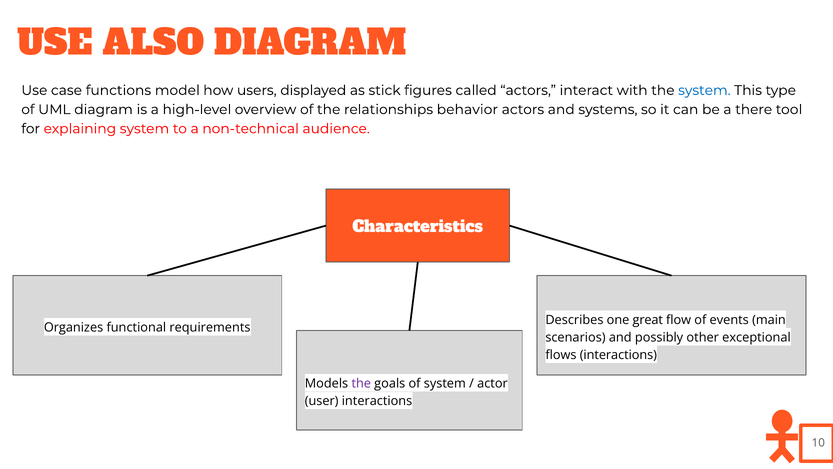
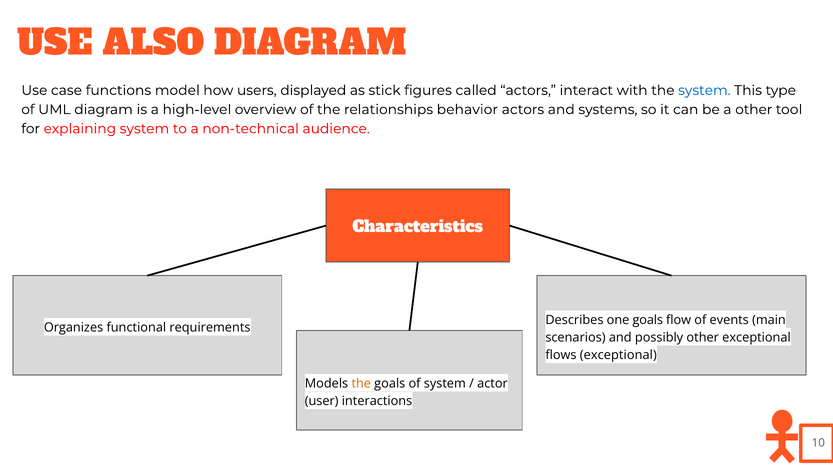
a there: there -> other
one great: great -> goals
flows interactions: interactions -> exceptional
the at (361, 383) colour: purple -> orange
